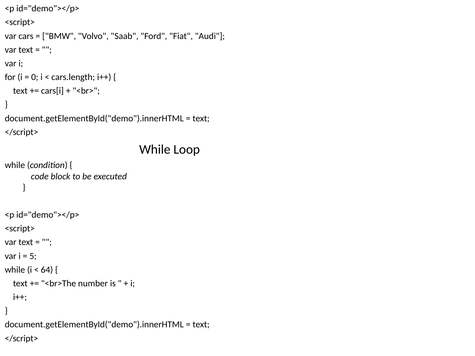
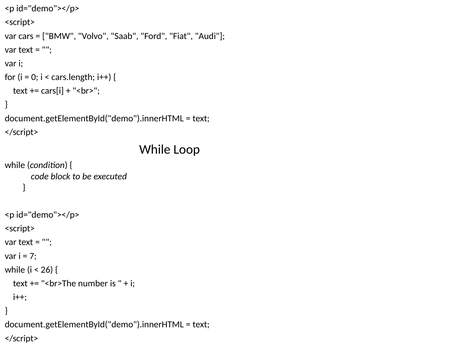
5: 5 -> 7
64: 64 -> 26
